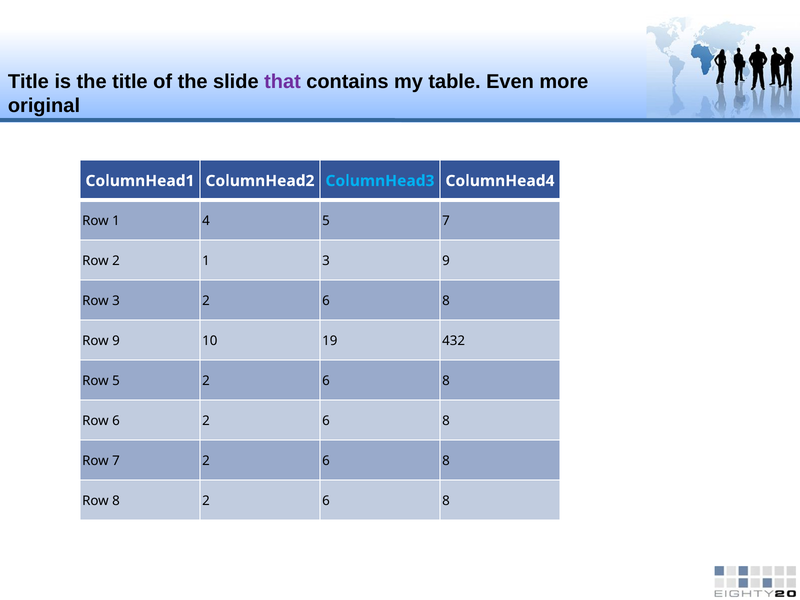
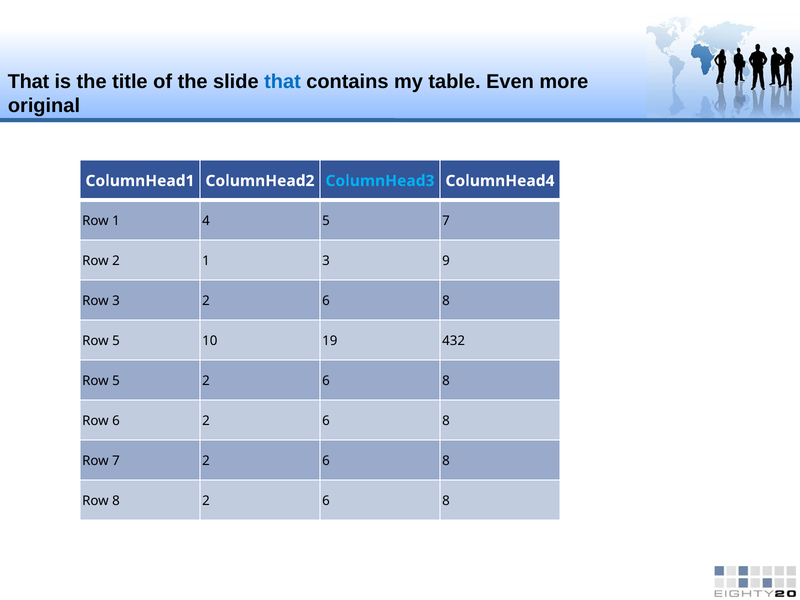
Title at (28, 82): Title -> That
that at (282, 82) colour: purple -> blue
9 at (116, 341): 9 -> 5
